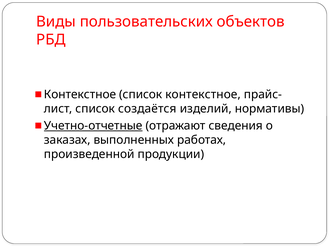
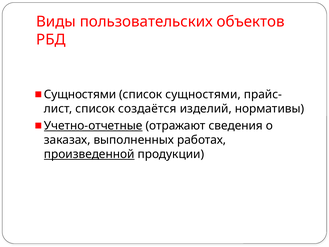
Контекстное at (80, 94): Контекстное -> Сущностями
список контекстное: контекстное -> сущностями
произведенной underline: none -> present
